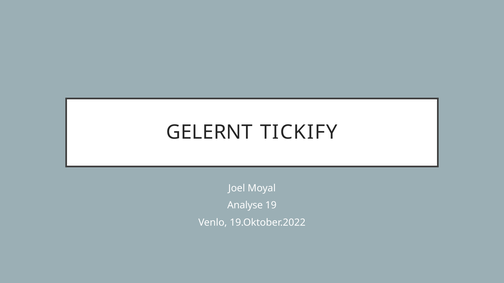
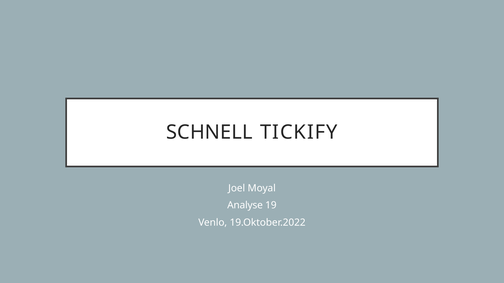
GELERNT: GELERNT -> SCHNELL
